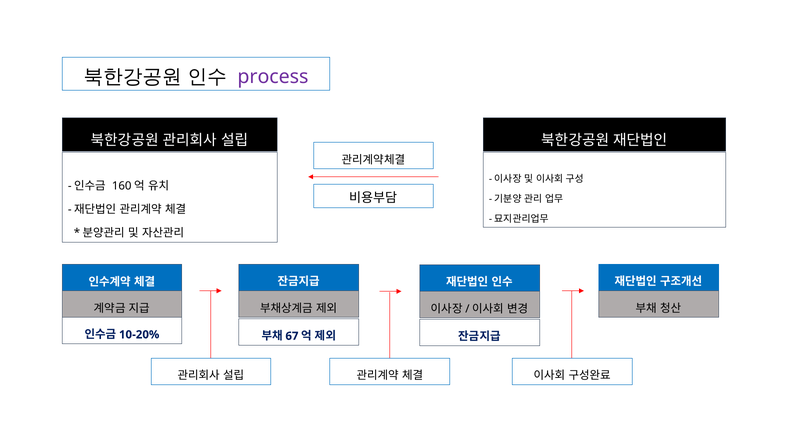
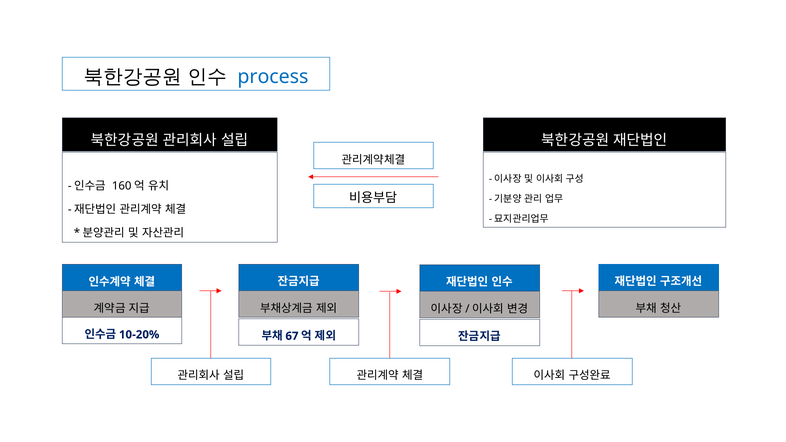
process colour: purple -> blue
